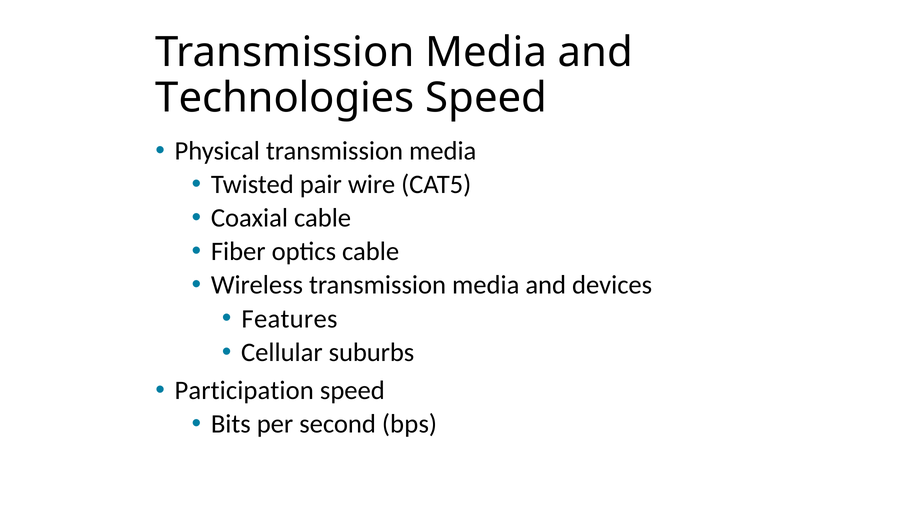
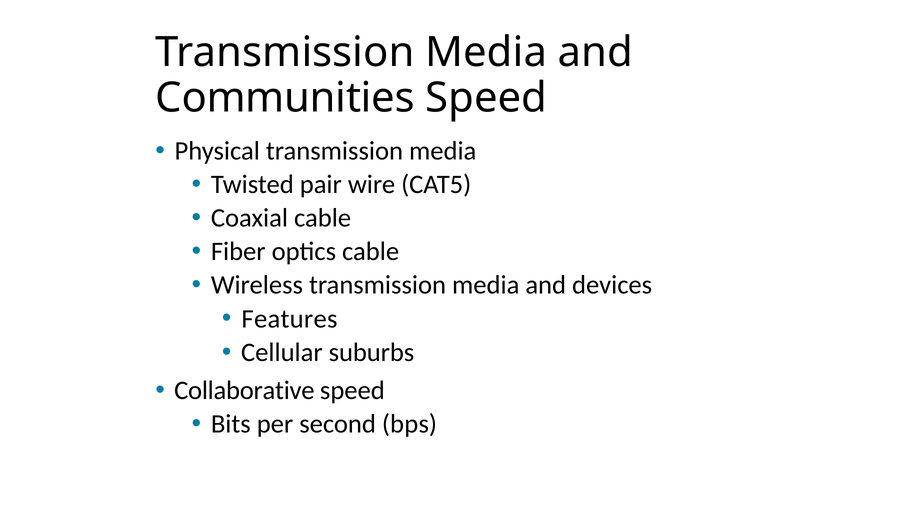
Technologies: Technologies -> Communities
Participation: Participation -> Collaborative
